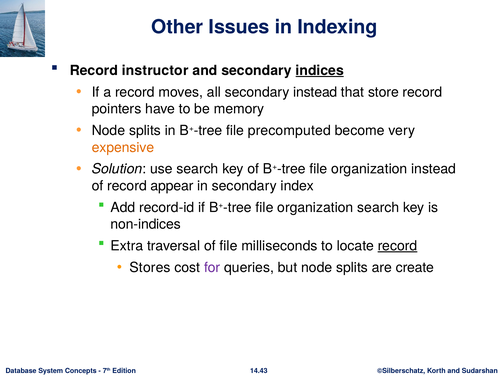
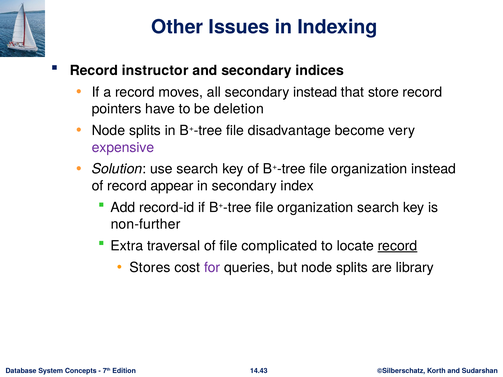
indices underline: present -> none
memory: memory -> deletion
precomputed: precomputed -> disadvantage
expensive colour: orange -> purple
non-indices: non-indices -> non-further
milliseconds: milliseconds -> complicated
create: create -> library
